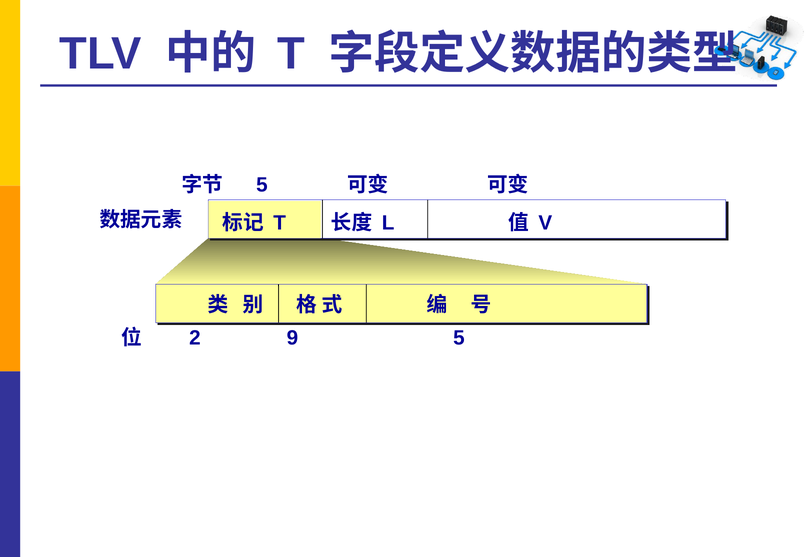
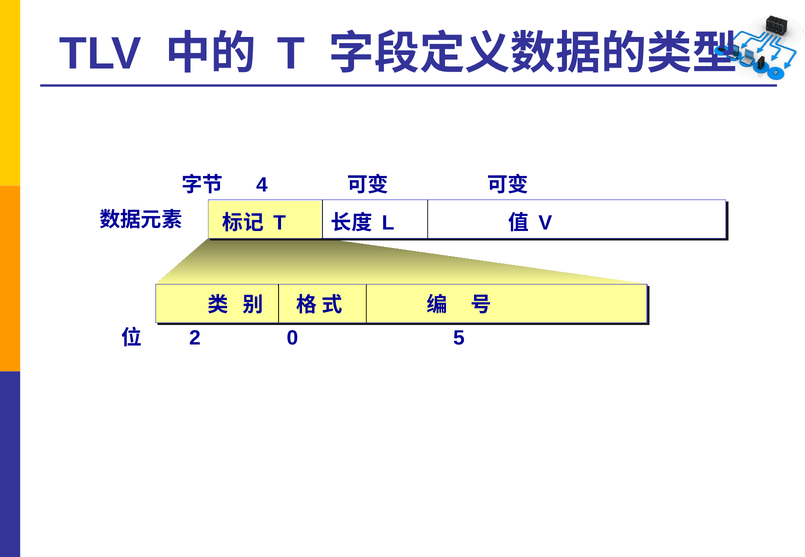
5 at (262, 185): 5 -> 4
9: 9 -> 0
